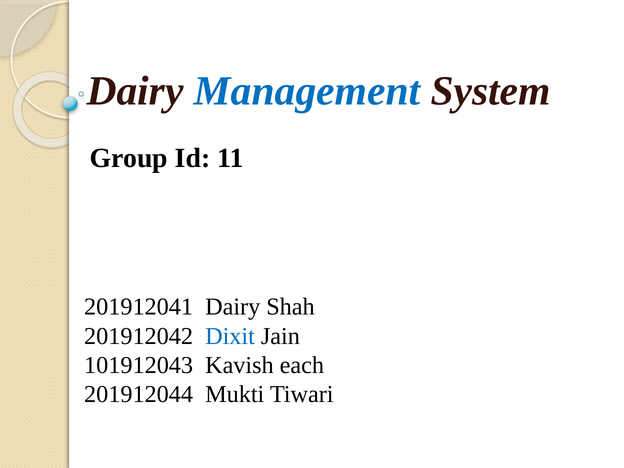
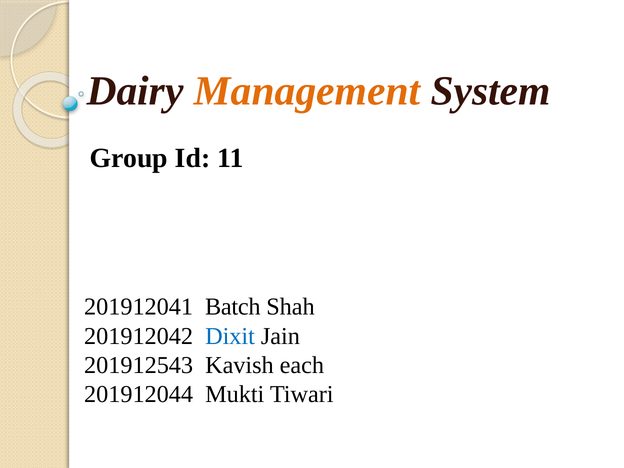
Management colour: blue -> orange
201912041 Dairy: Dairy -> Batch
101912043: 101912043 -> 201912543
